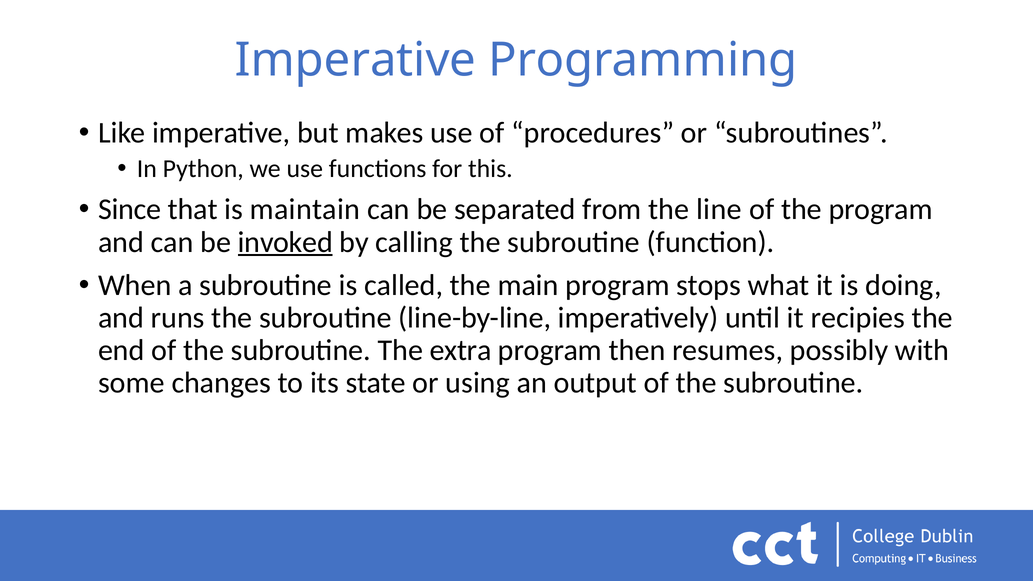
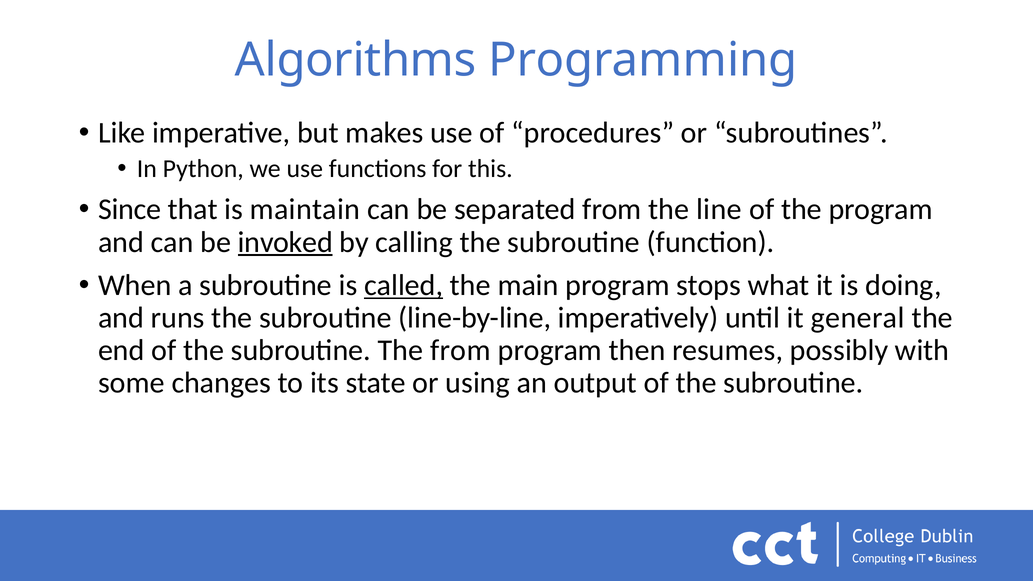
Imperative at (356, 60): Imperative -> Algorithms
called underline: none -> present
recipies: recipies -> general
The extra: extra -> from
